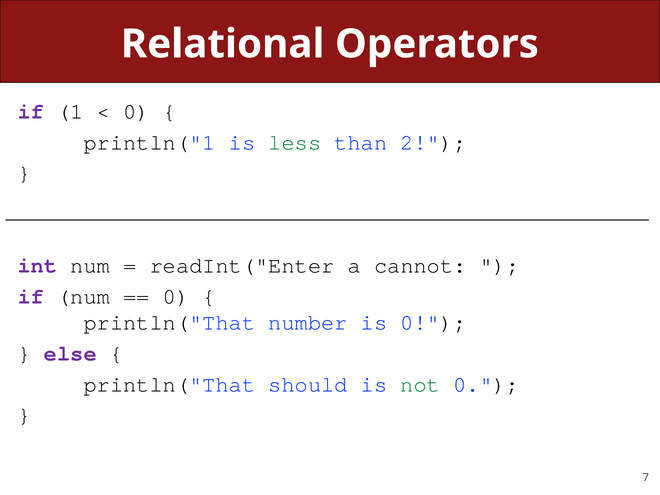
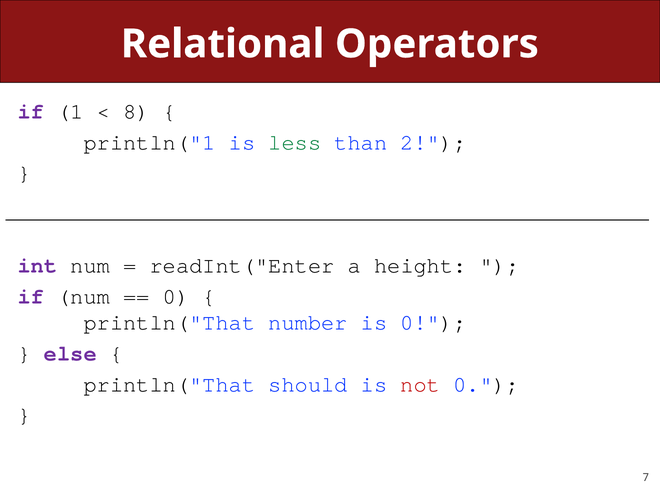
0 at (136, 112): 0 -> 8
cannot: cannot -> height
not colour: green -> red
